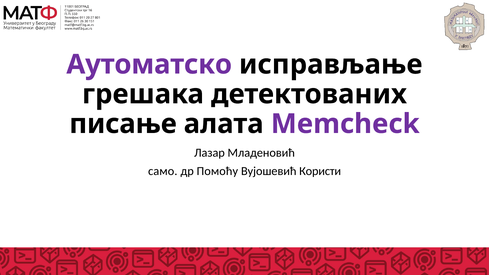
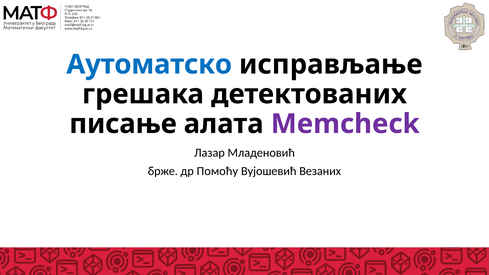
Аутоматско colour: purple -> blue
само: само -> брже
Користи: Користи -> Везаних
